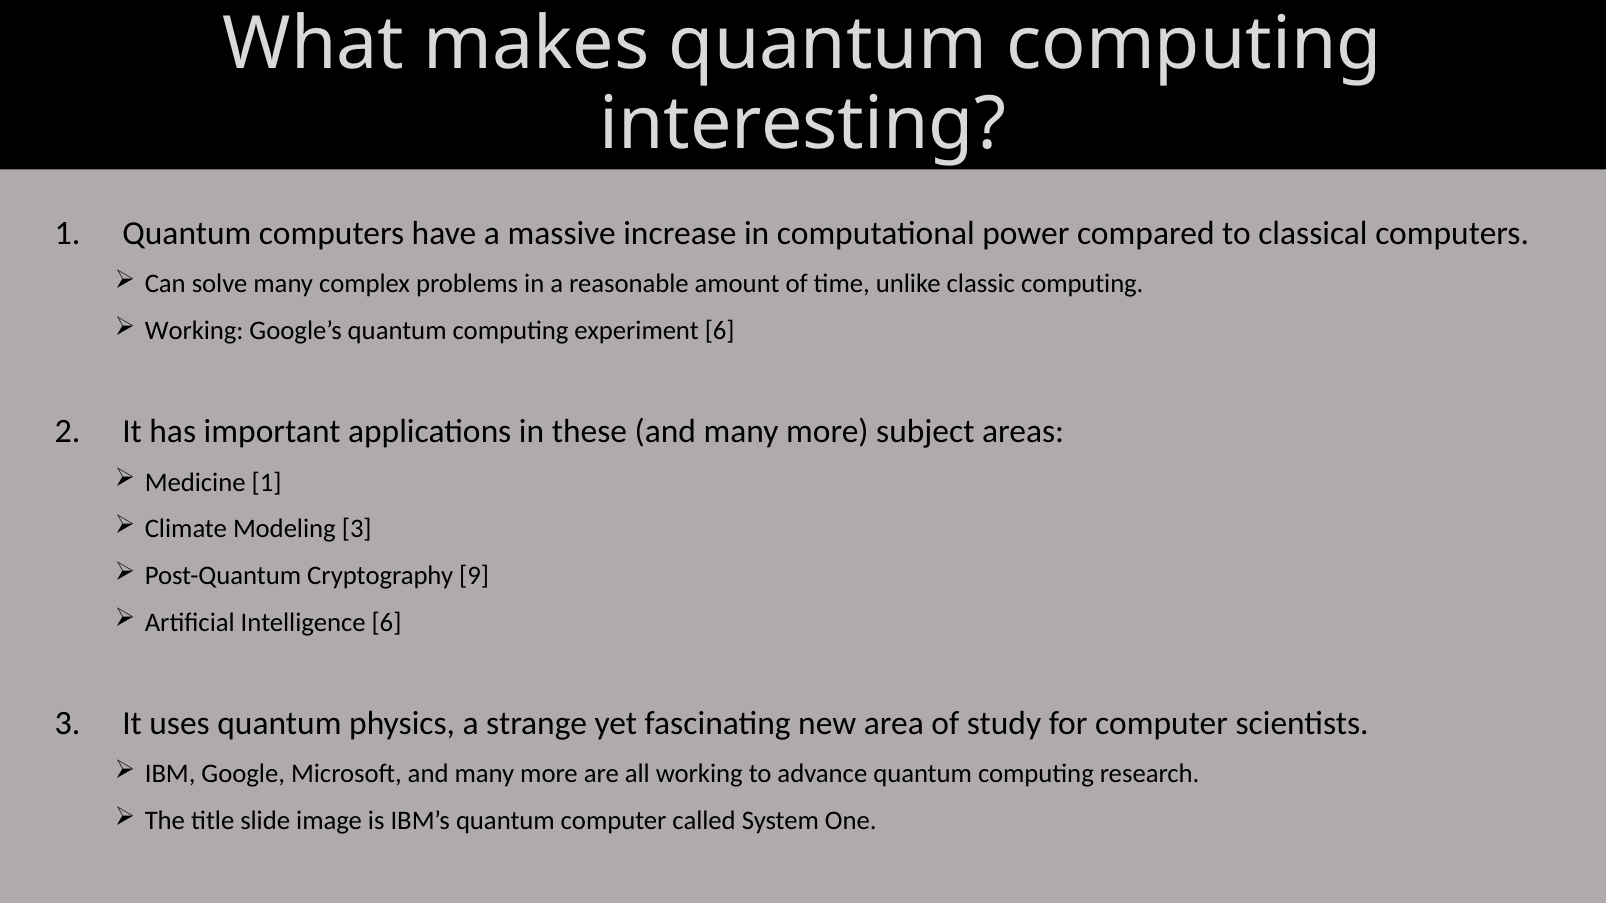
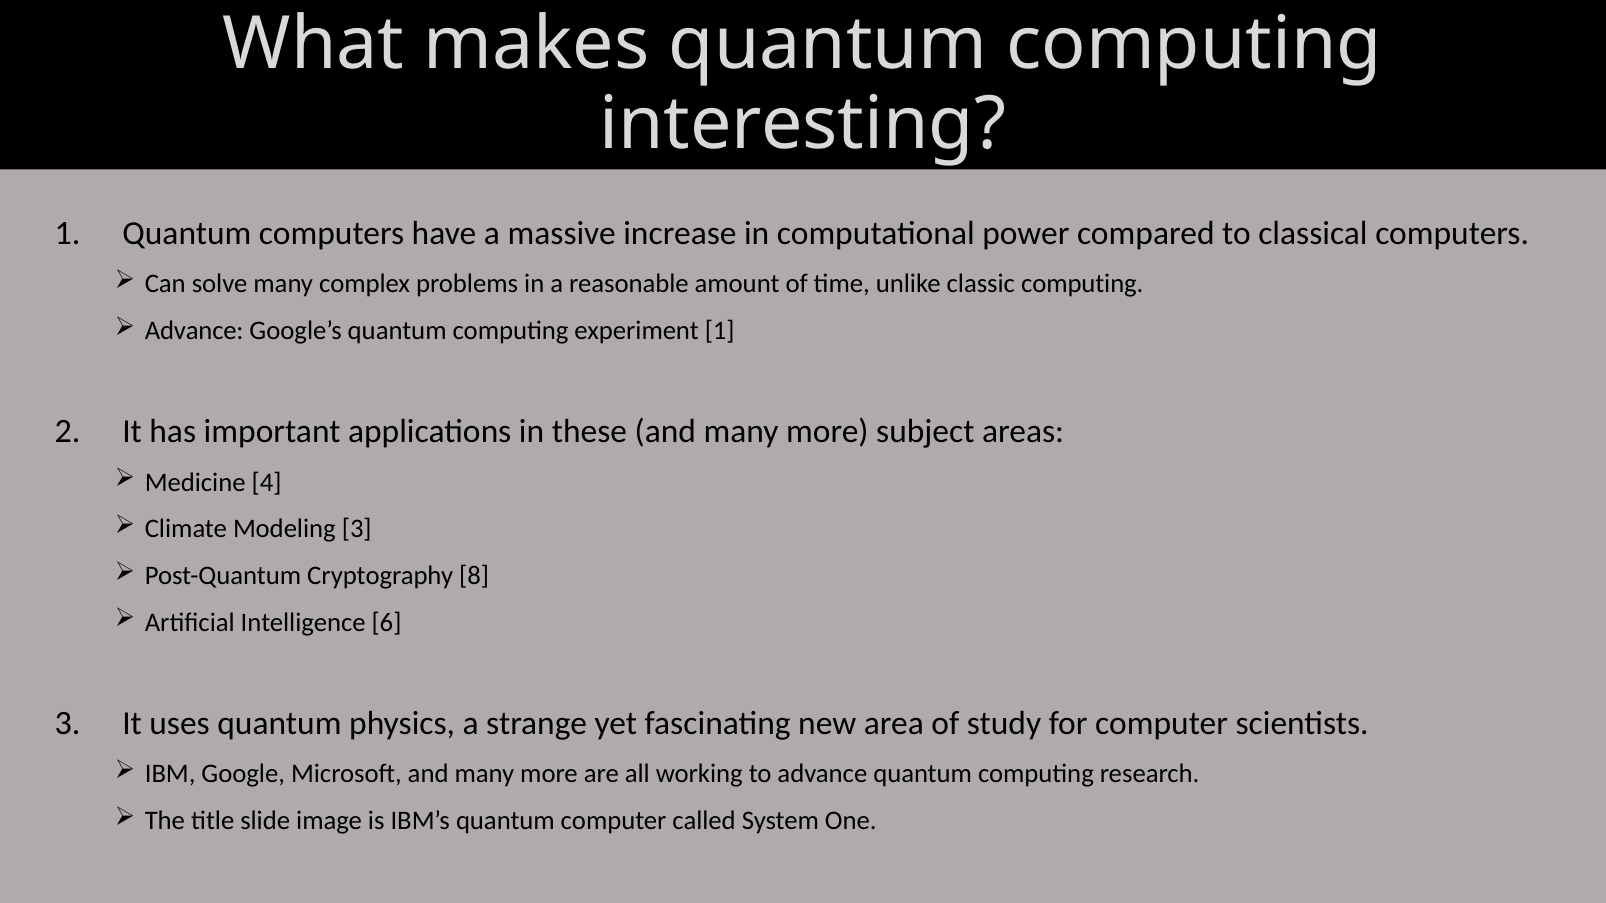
Working at (194, 331): Working -> Advance
experiment 6: 6 -> 1
Medicine 1: 1 -> 4
9: 9 -> 8
